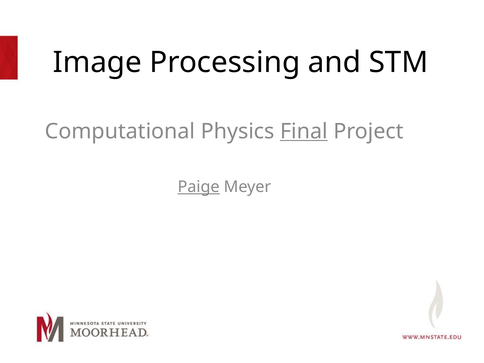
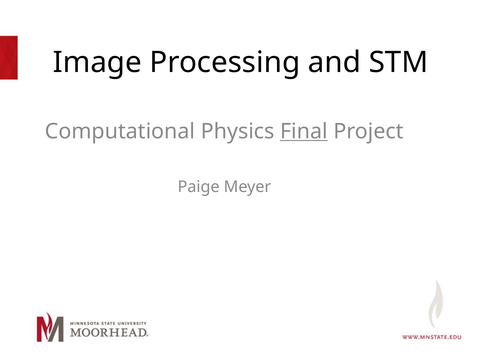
Paige underline: present -> none
